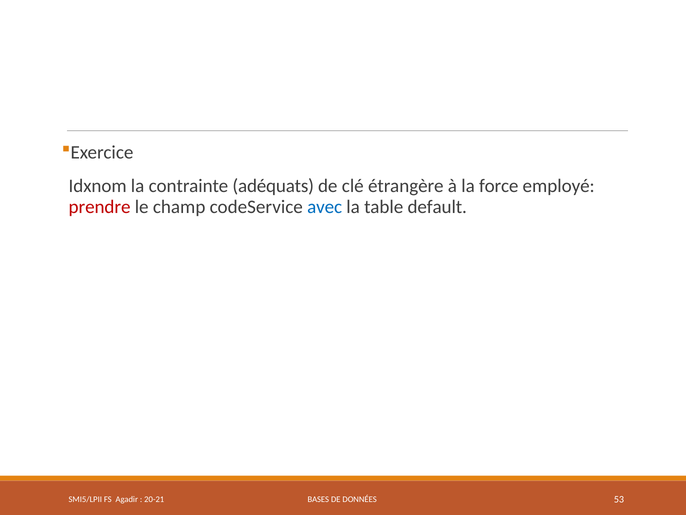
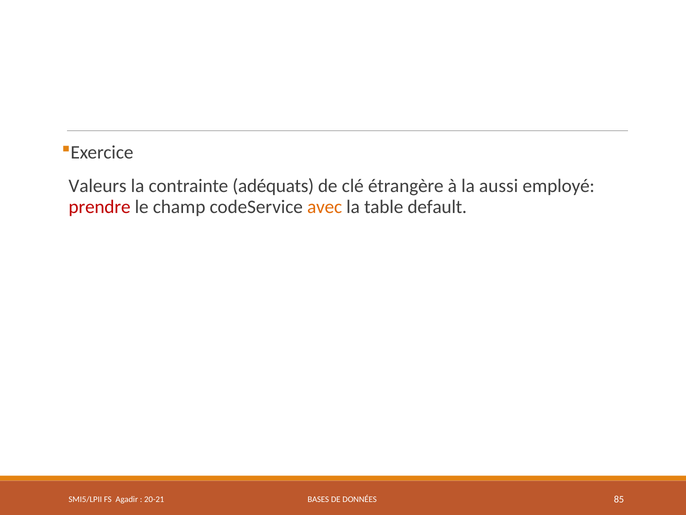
Idxnom: Idxnom -> Valeurs
force: force -> aussi
avec colour: blue -> orange
53: 53 -> 85
